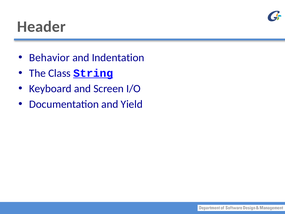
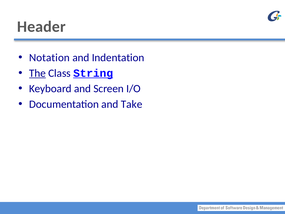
Behavior: Behavior -> Notation
The underline: none -> present
Yield: Yield -> Take
